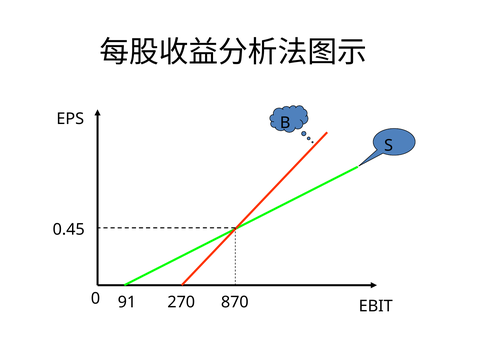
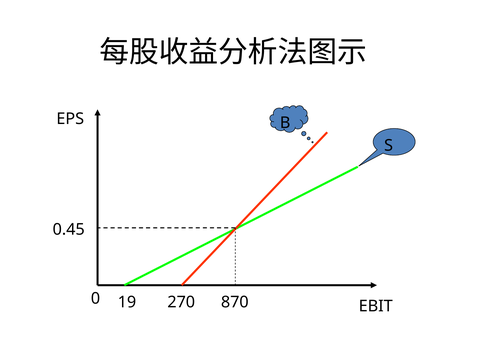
91: 91 -> 19
